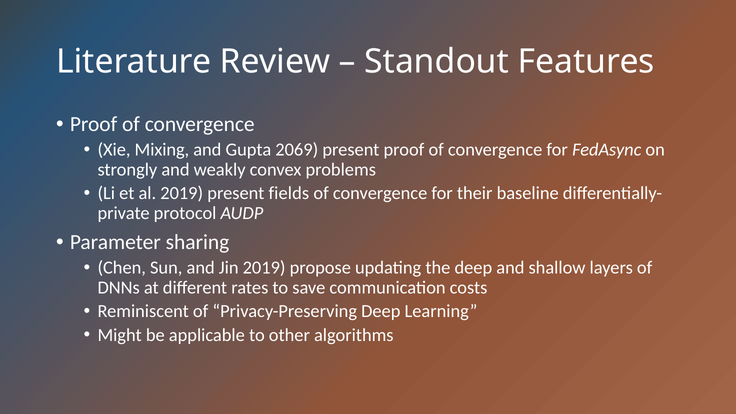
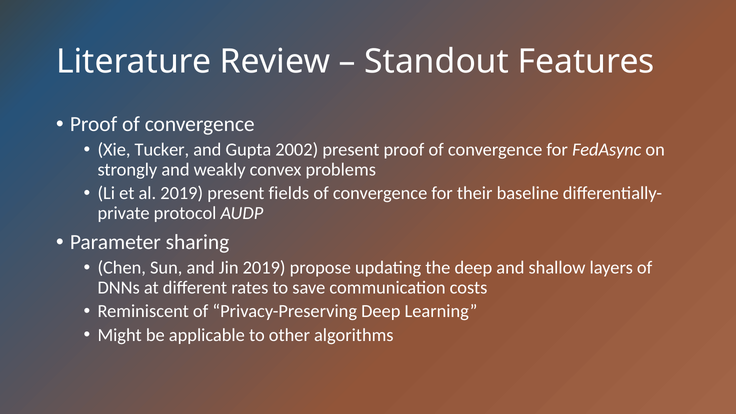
Mixing: Mixing -> Tucker
2069: 2069 -> 2002
